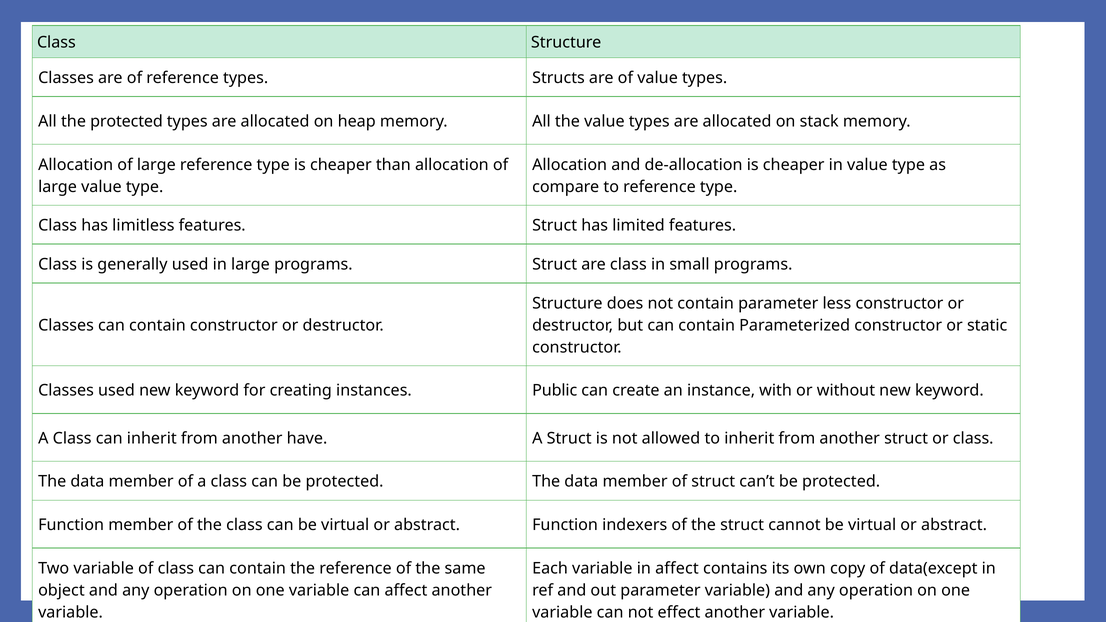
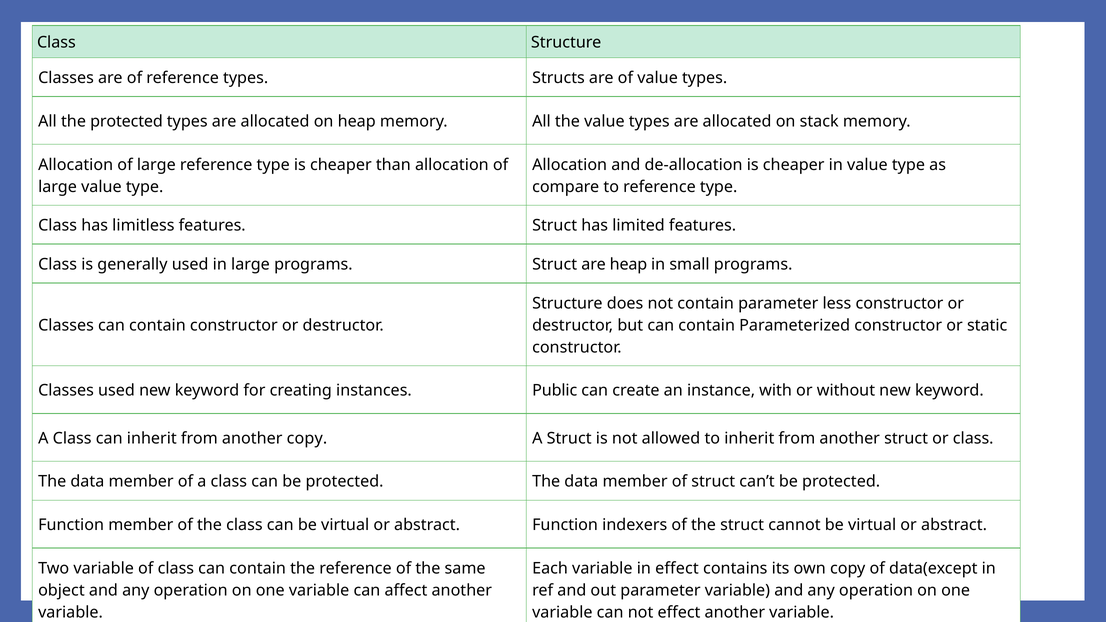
are class: class -> heap
another have: have -> copy
in affect: affect -> effect
